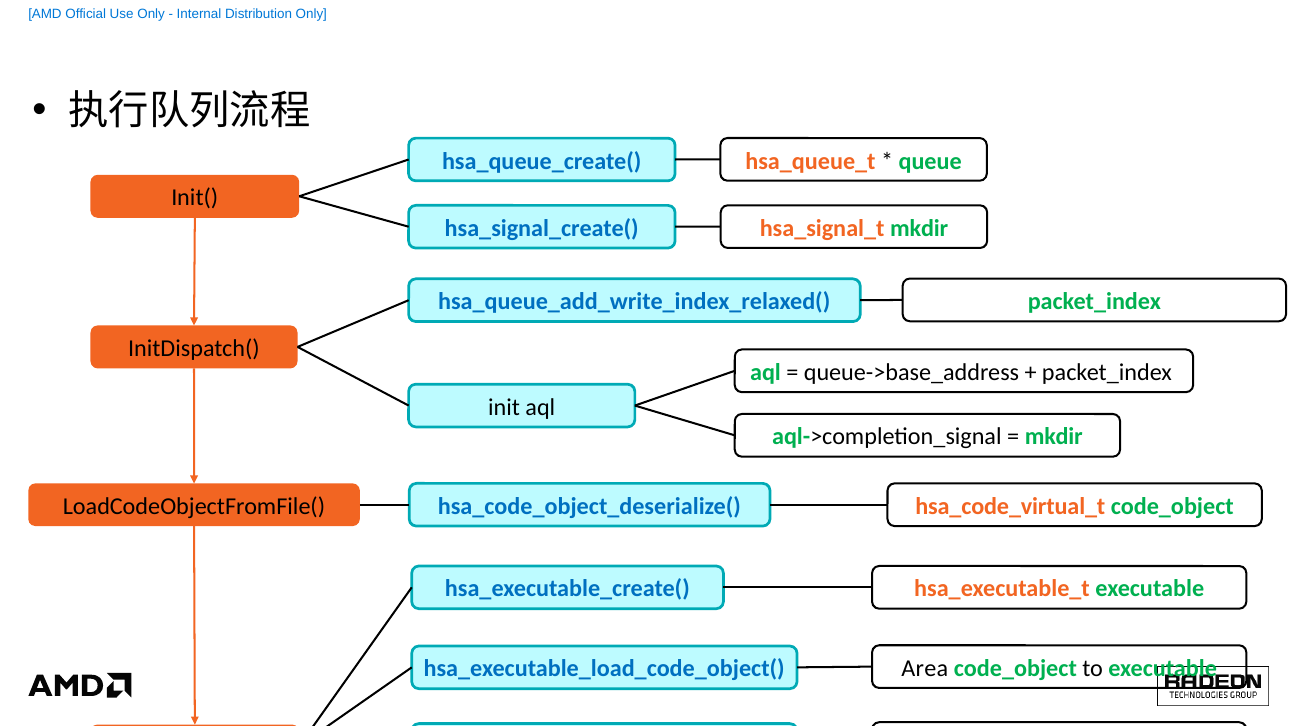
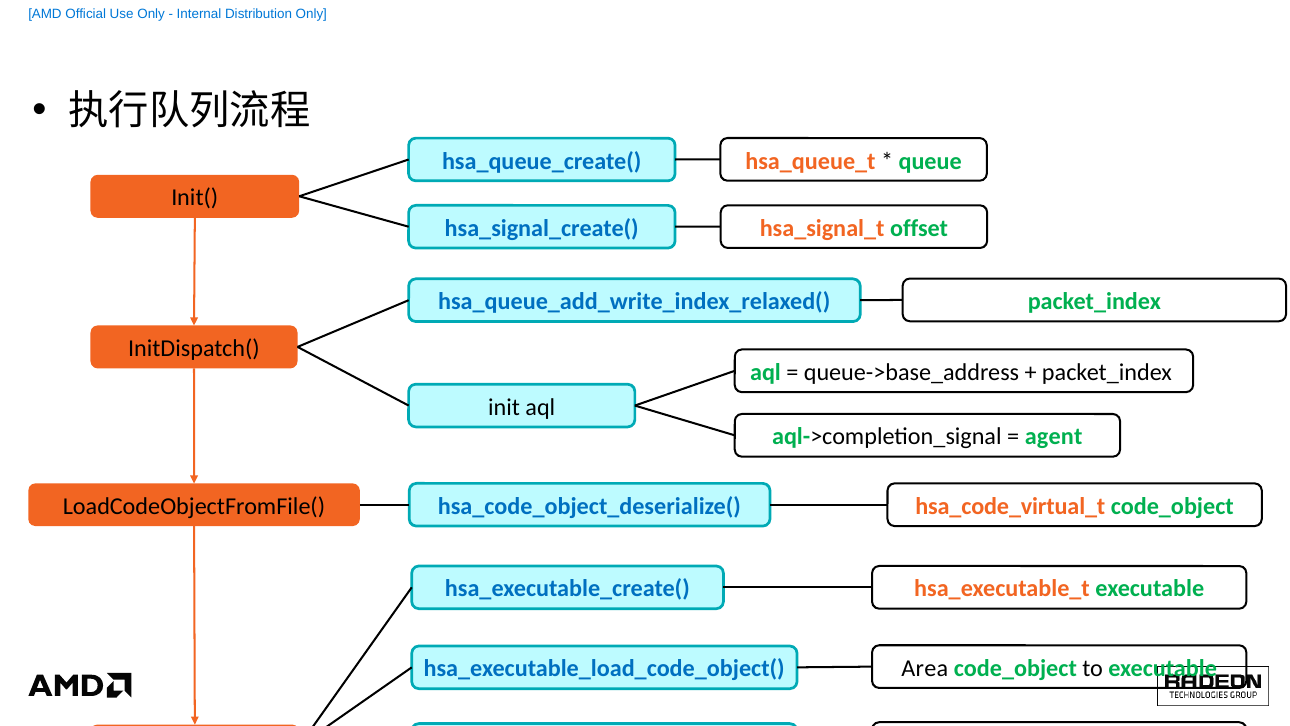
hsa_signal_t mkdir: mkdir -> offset
mkdir at (1054, 437): mkdir -> agent
